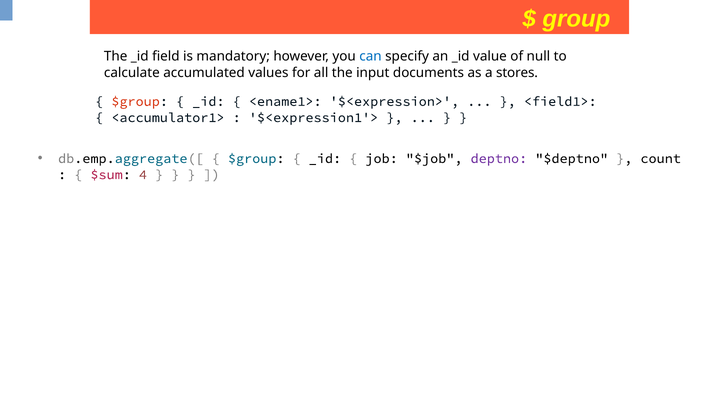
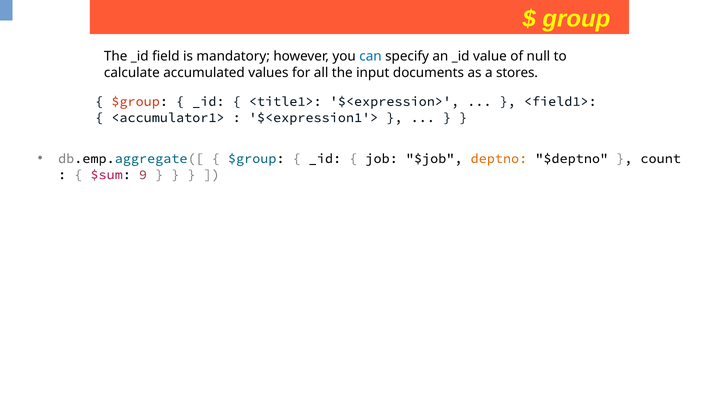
<ename1>: <ename1> -> <title1>
deptno colour: purple -> orange
4: 4 -> 9
